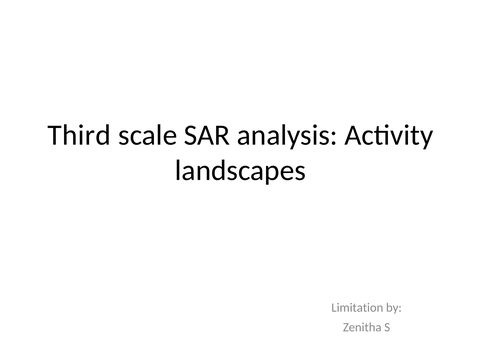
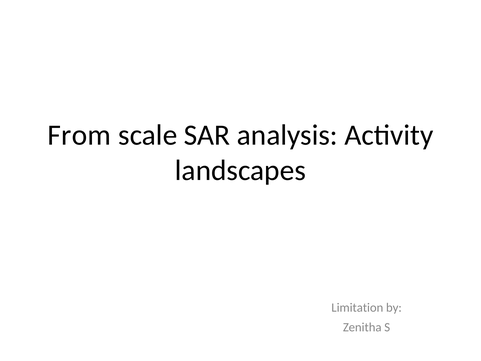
Third: Third -> From
